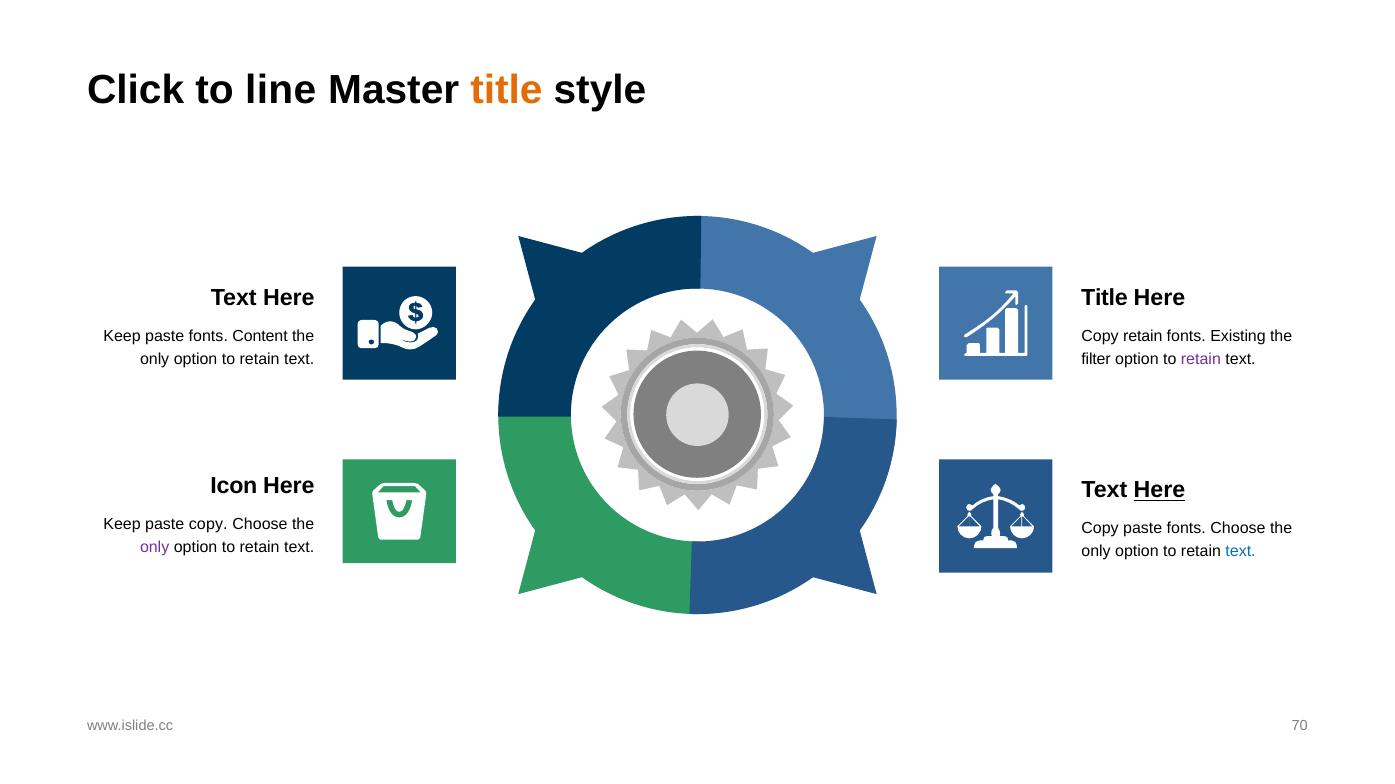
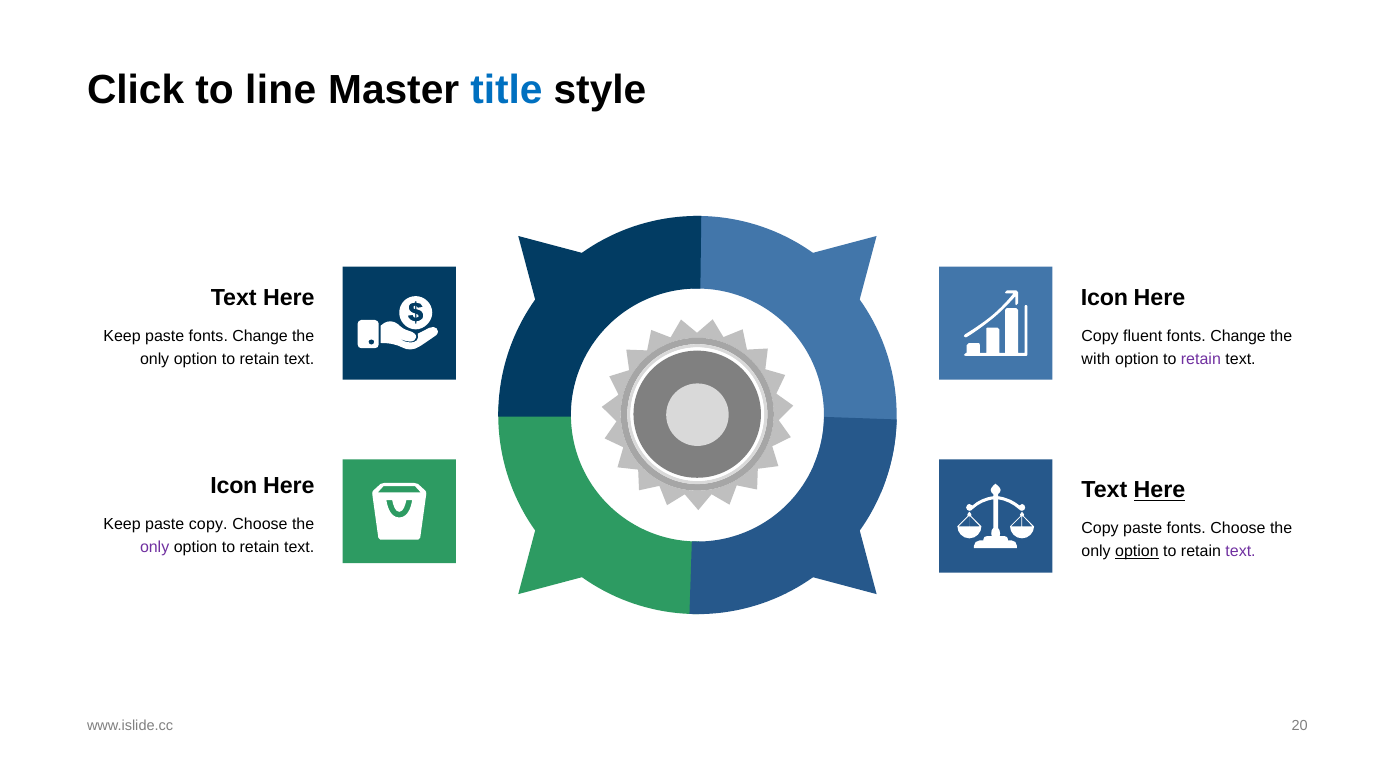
title at (506, 90) colour: orange -> blue
Title at (1104, 298): Title -> Icon
paste fonts Content: Content -> Change
Copy retain: retain -> fluent
Existing at (1238, 336): Existing -> Change
filter: filter -> with
option at (1137, 552) underline: none -> present
text at (1241, 552) colour: blue -> purple
70: 70 -> 20
